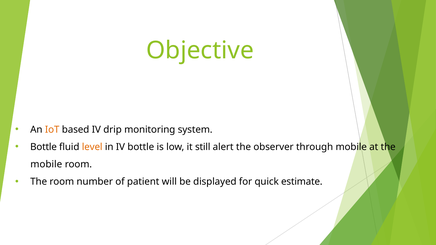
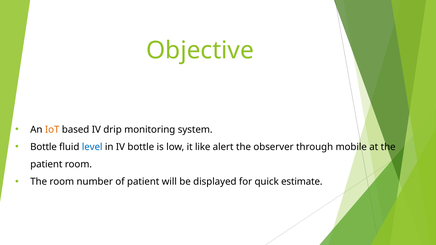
level colour: orange -> blue
still: still -> like
mobile at (46, 165): mobile -> patient
